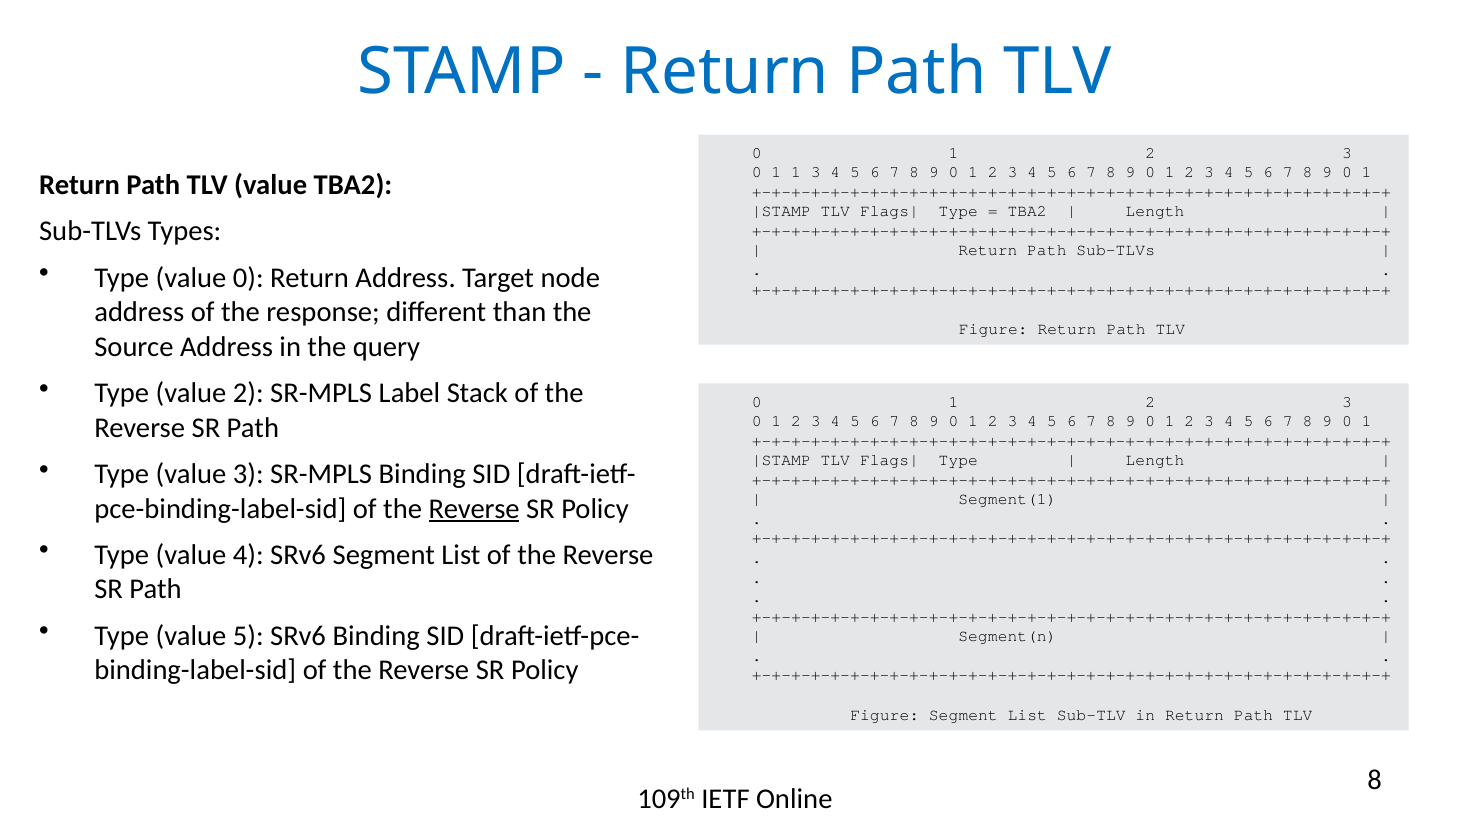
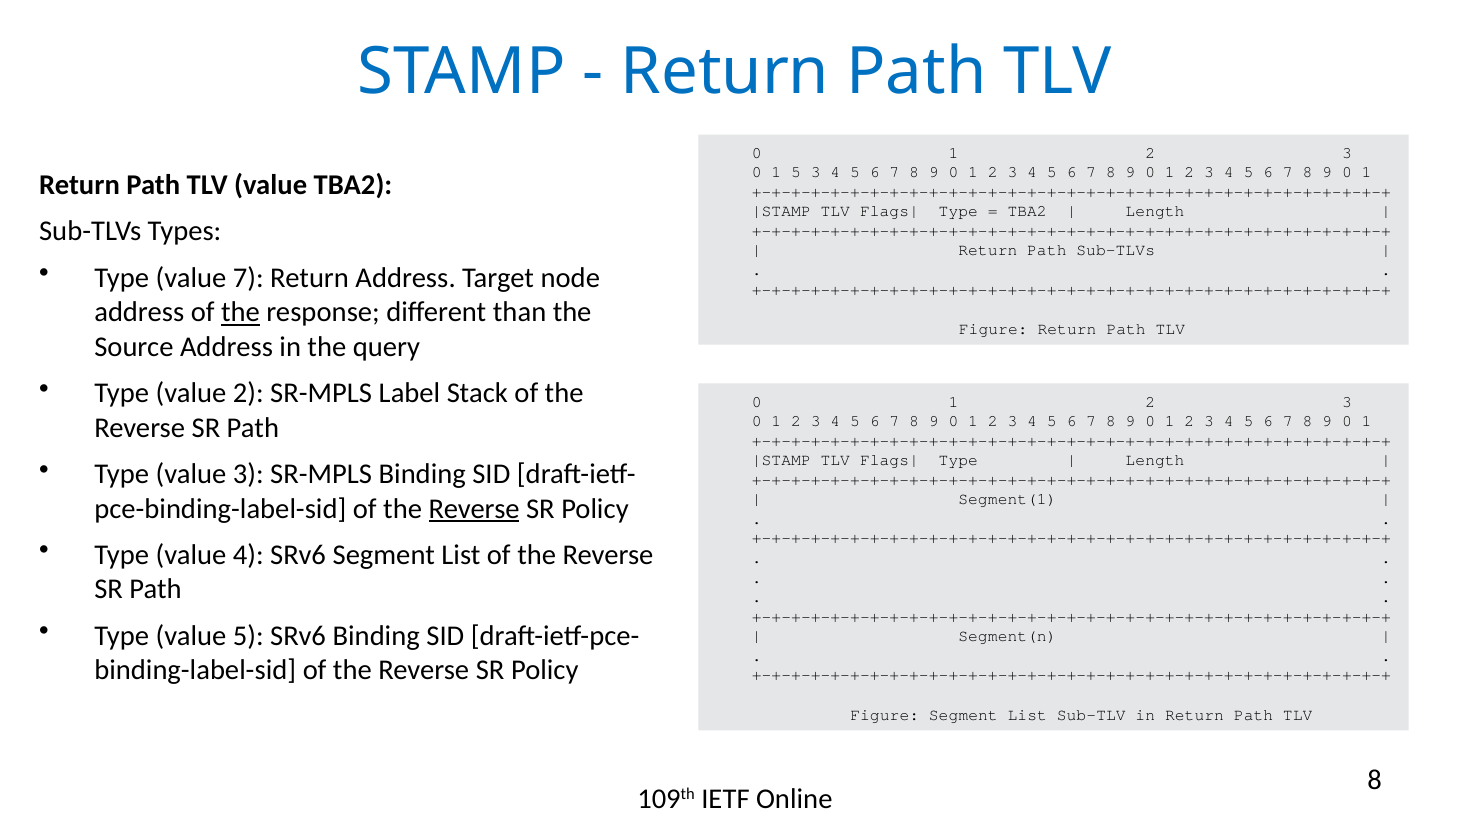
1 1: 1 -> 5
value 0: 0 -> 7
the at (240, 312) underline: none -> present
